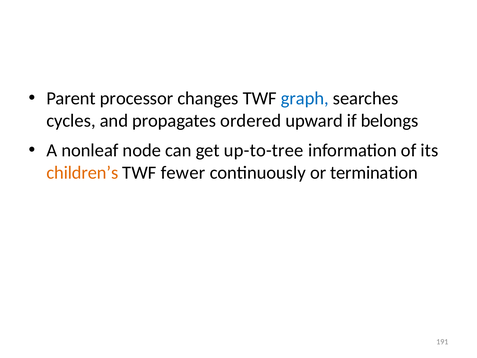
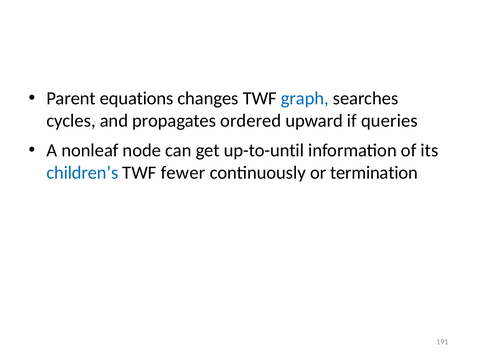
processor: processor -> equations
belongs: belongs -> queries
up-to-tree: up-to-tree -> up-to-until
children’s colour: orange -> blue
